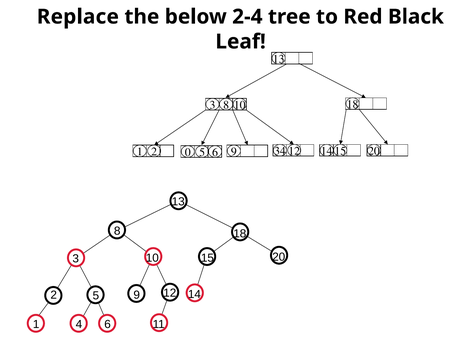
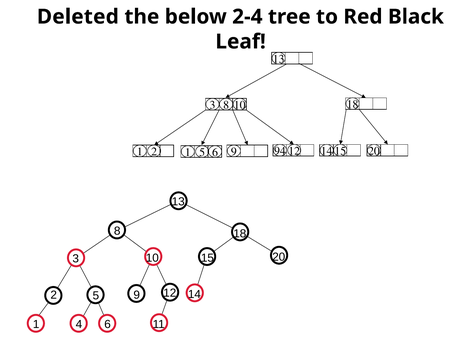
Replace: Replace -> Deleted
1 0: 0 -> 1
34: 34 -> 94
